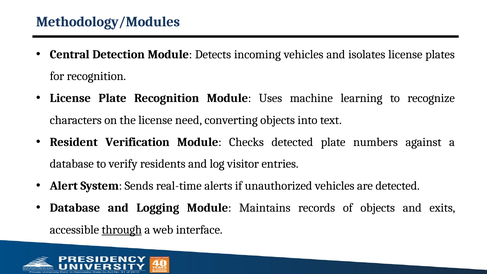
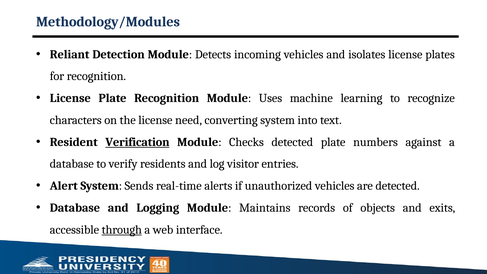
Central: Central -> Reliant
converting objects: objects -> system
Verification underline: none -> present
